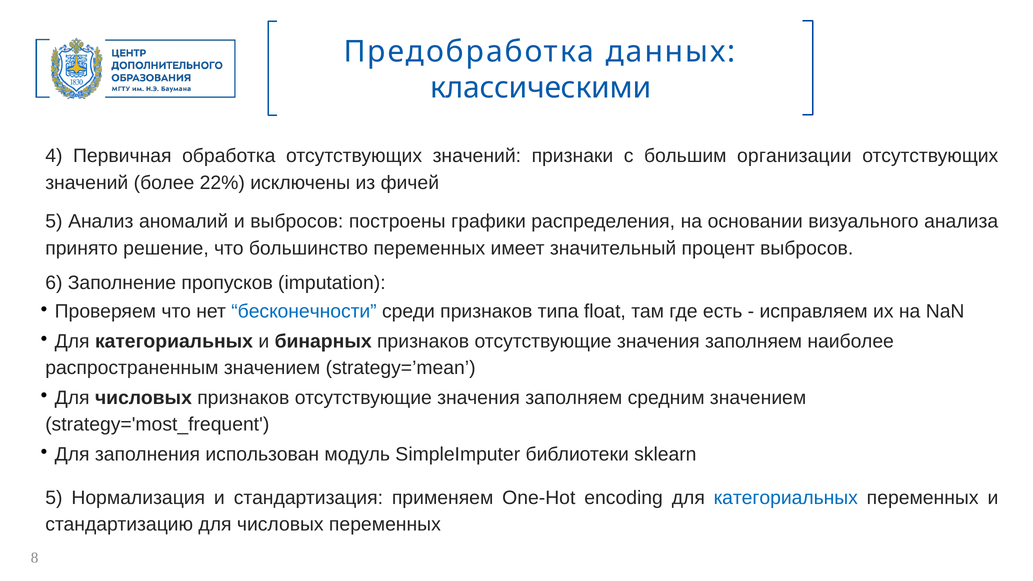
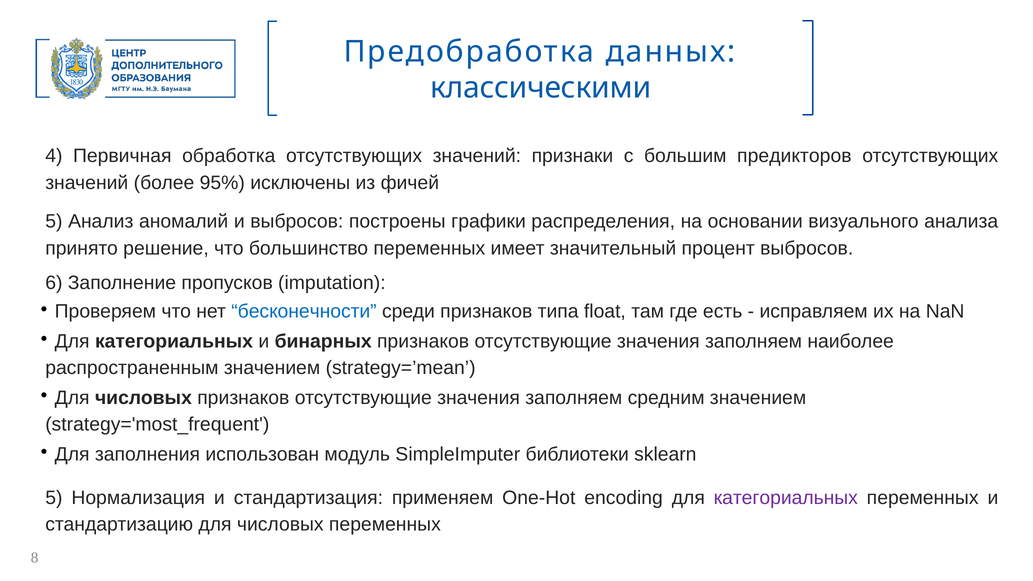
организации: организации -> предикторов
22%: 22% -> 95%
категориальных at (786, 498) colour: blue -> purple
